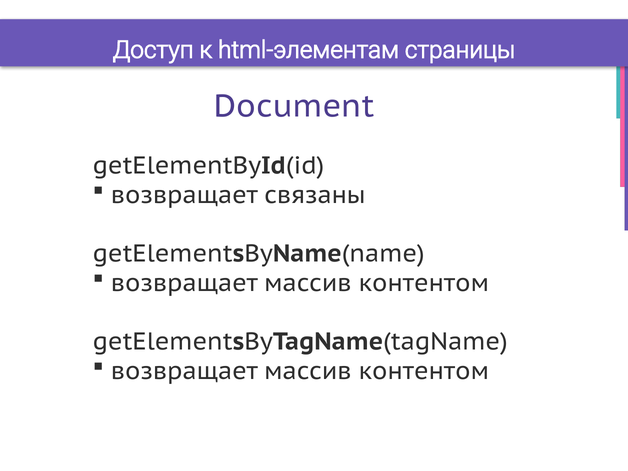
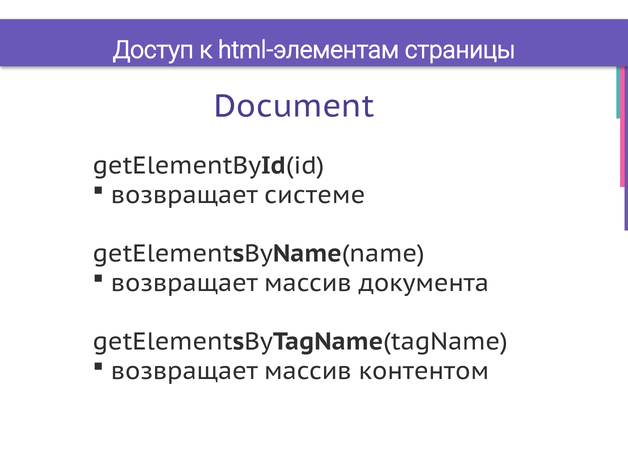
связаны: связаны -> системе
контентом at (424, 283): контентом -> документа
